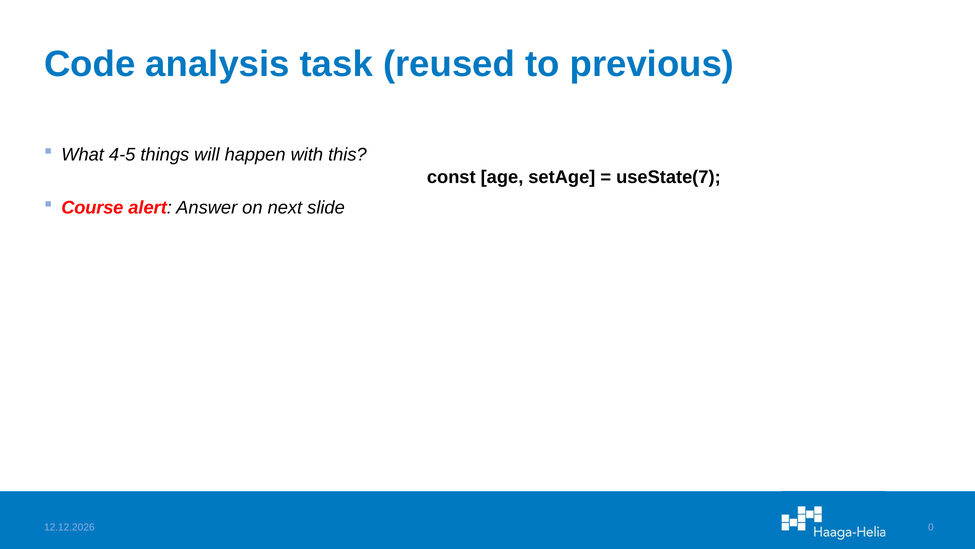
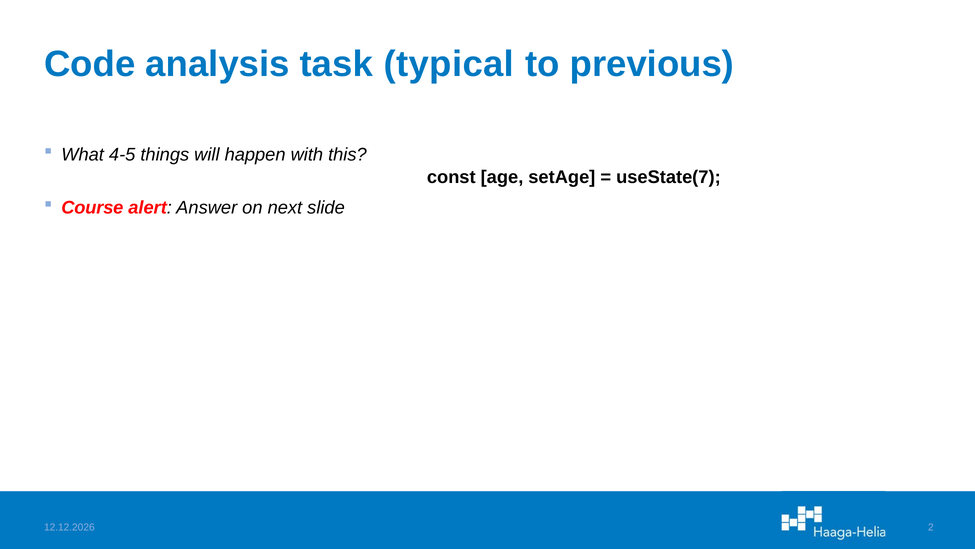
reused: reused -> typical
0: 0 -> 2
